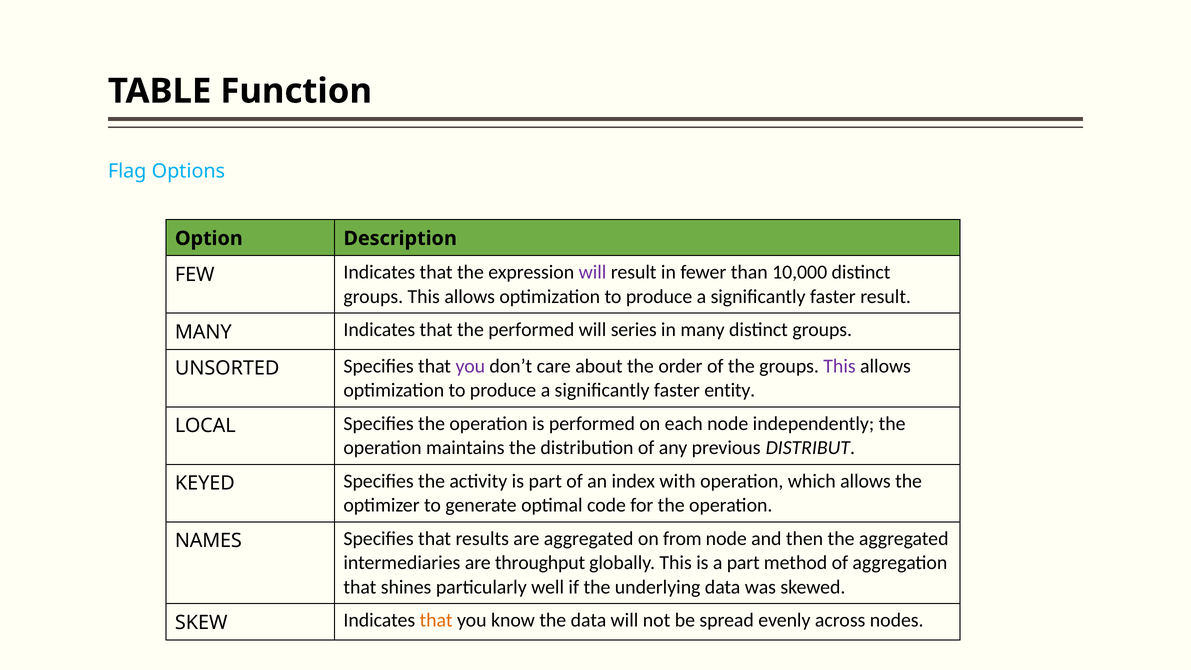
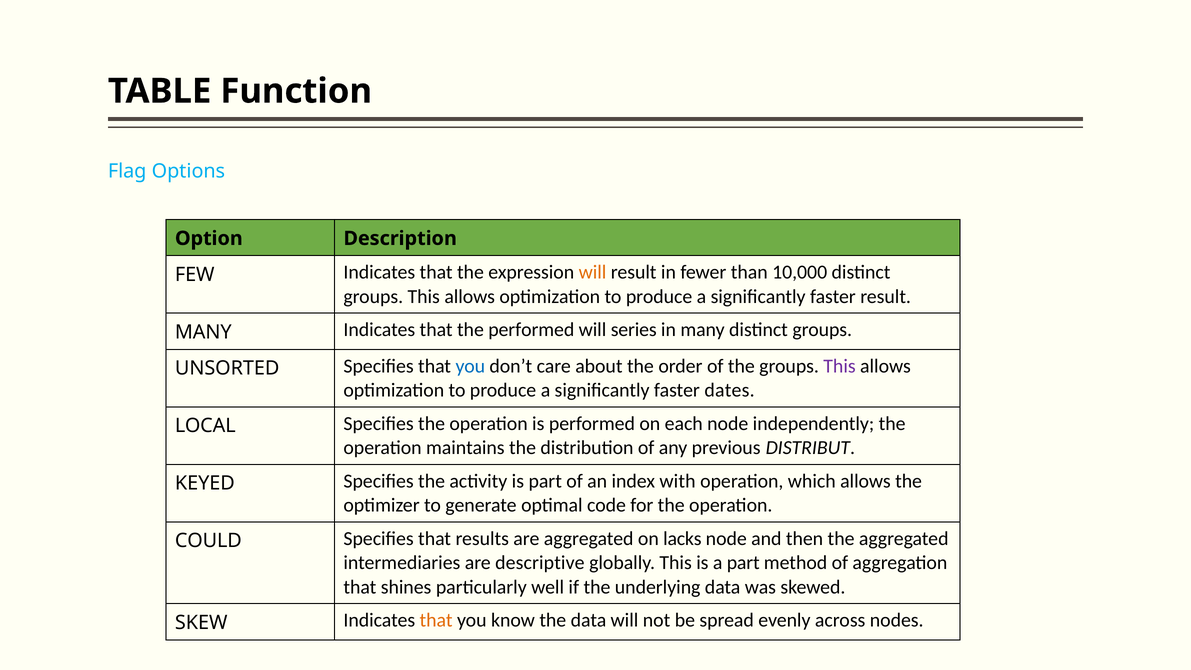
will at (593, 272) colour: purple -> orange
you at (470, 366) colour: purple -> blue
entity: entity -> dates
NAMES: NAMES -> COULD
from: from -> lacks
throughput: throughput -> descriptive
